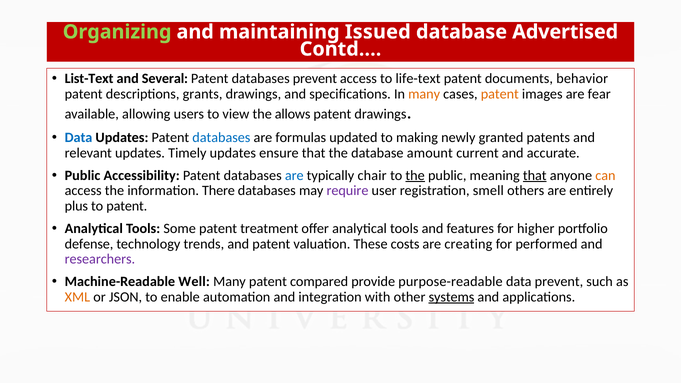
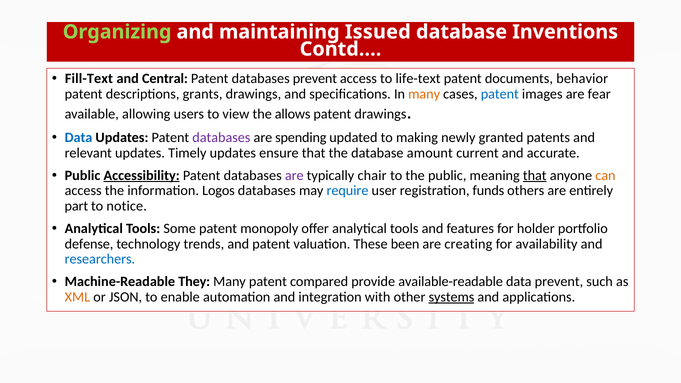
Advertised: Advertised -> Inventions
List-Text: List-Text -> Fill-Text
Several: Several -> Central
patent at (500, 94) colour: orange -> blue
databases at (221, 138) colour: blue -> purple
formulas: formulas -> spending
Accessibility underline: none -> present
are at (294, 176) colour: blue -> purple
the at (415, 176) underline: present -> none
There: There -> Logos
require colour: purple -> blue
smell: smell -> funds
plus: plus -> part
to patent: patent -> notice
treatment: treatment -> monopoly
higher: higher -> holder
costs: costs -> been
performed: performed -> availability
researchers colour: purple -> blue
Well: Well -> They
purpose-readable: purpose-readable -> available-readable
